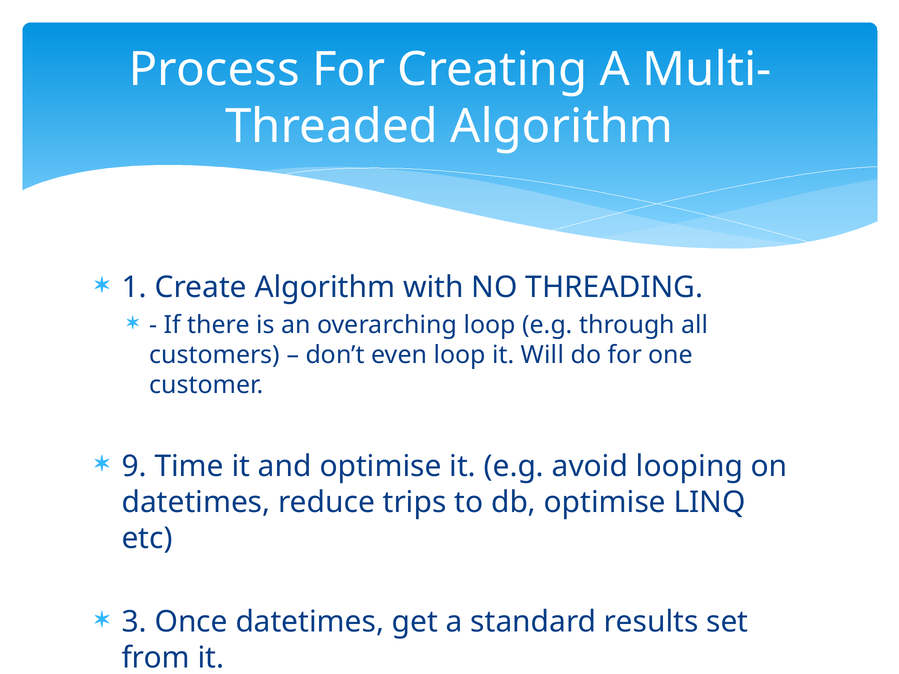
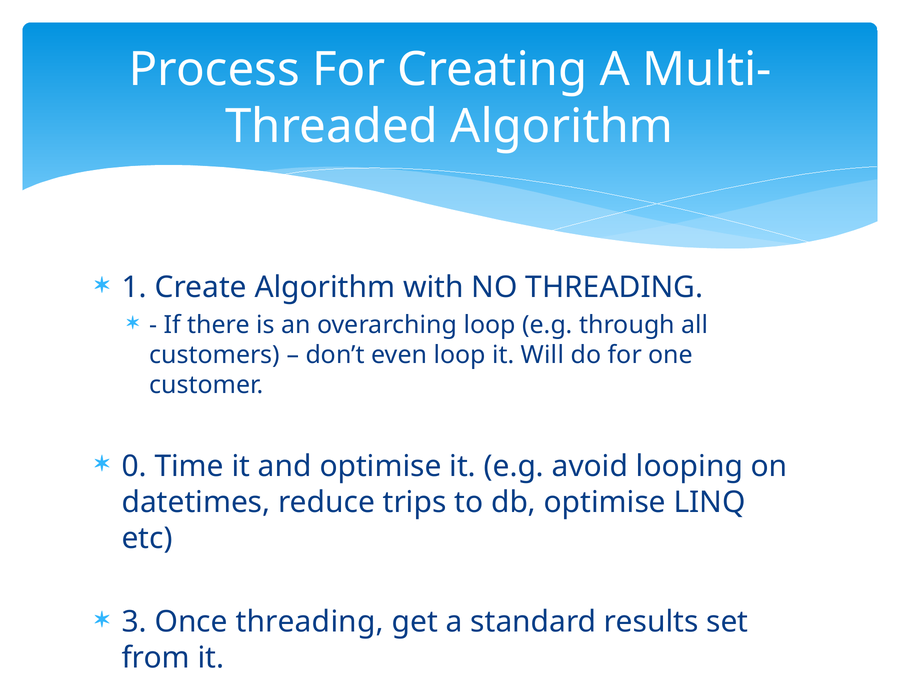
9: 9 -> 0
Once datetimes: datetimes -> threading
